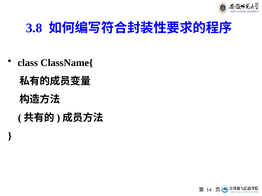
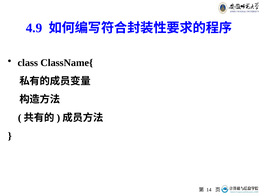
3.8: 3.8 -> 4.9
